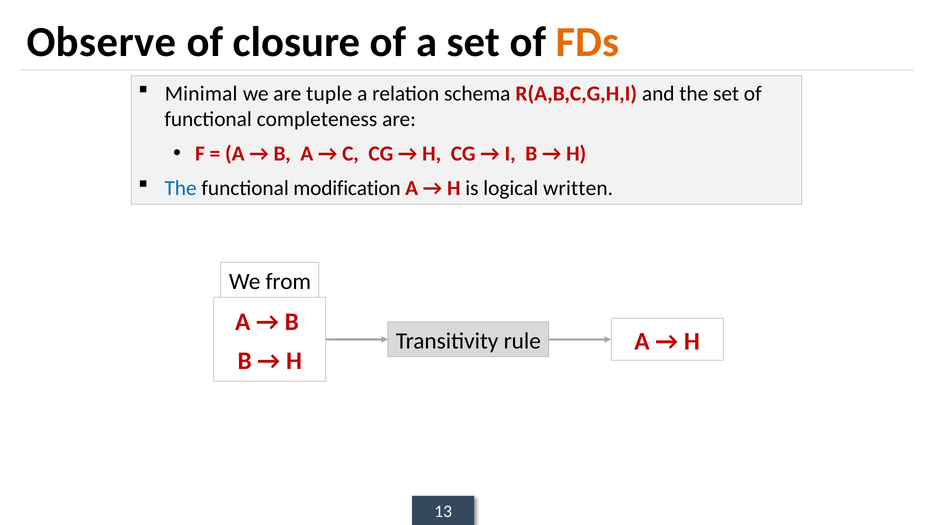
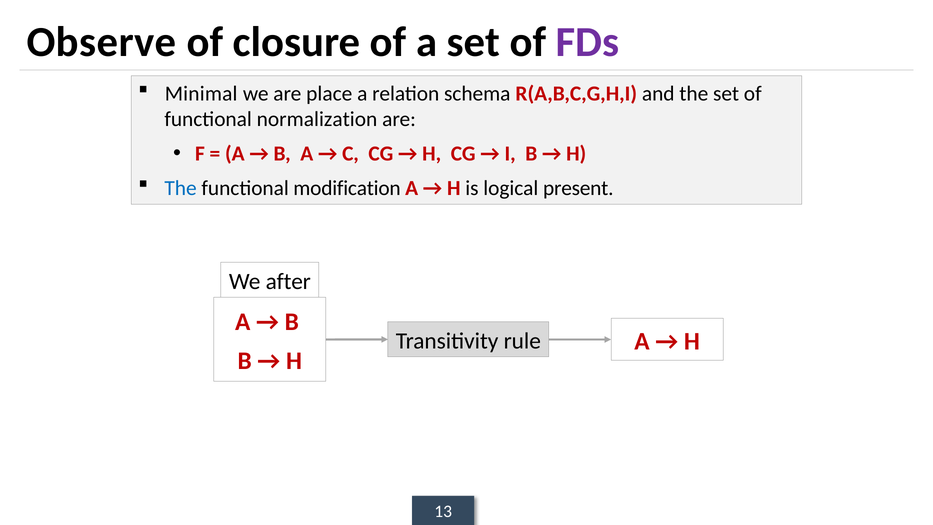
FDs colour: orange -> purple
tuple: tuple -> place
completeness: completeness -> normalization
written: written -> present
from: from -> after
